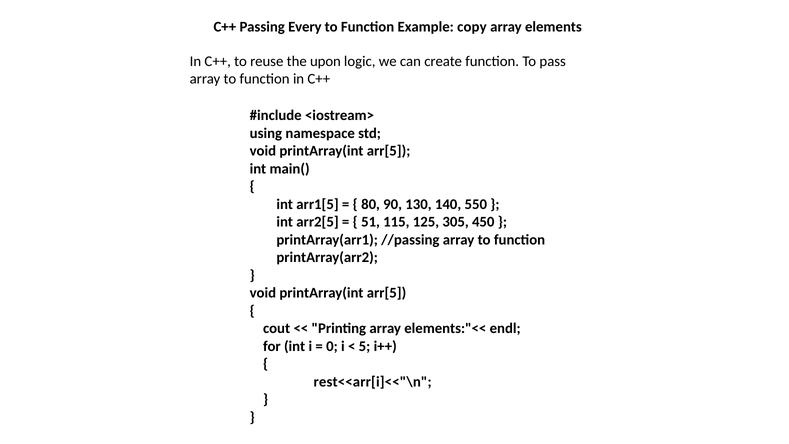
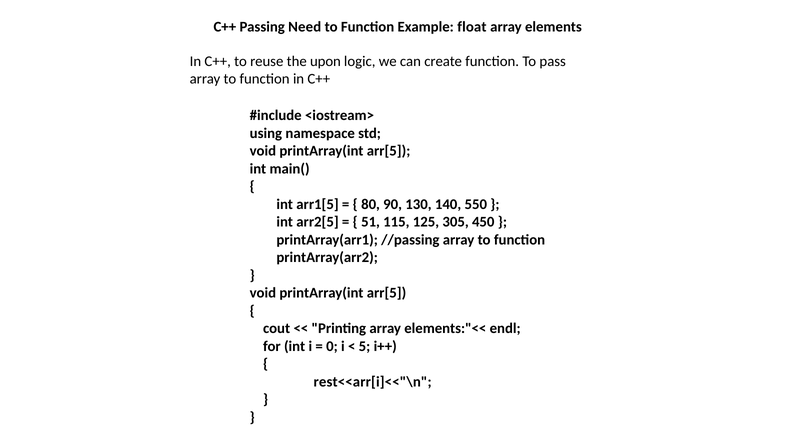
Every: Every -> Need
copy: copy -> float
